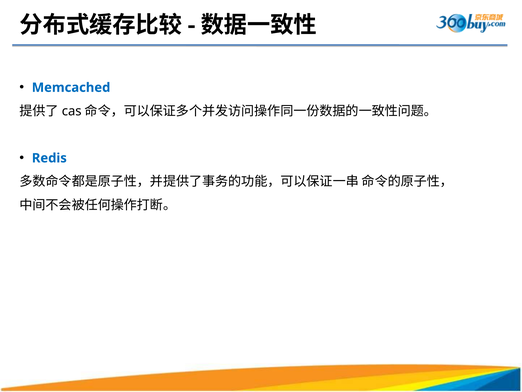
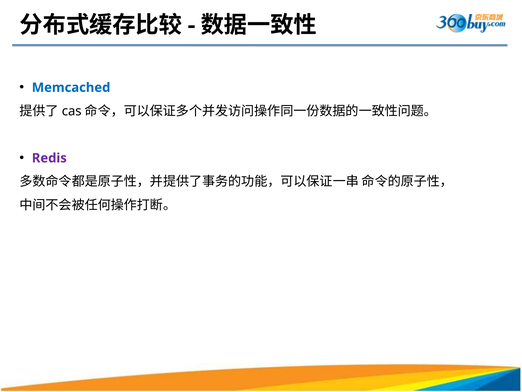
Redis colour: blue -> purple
